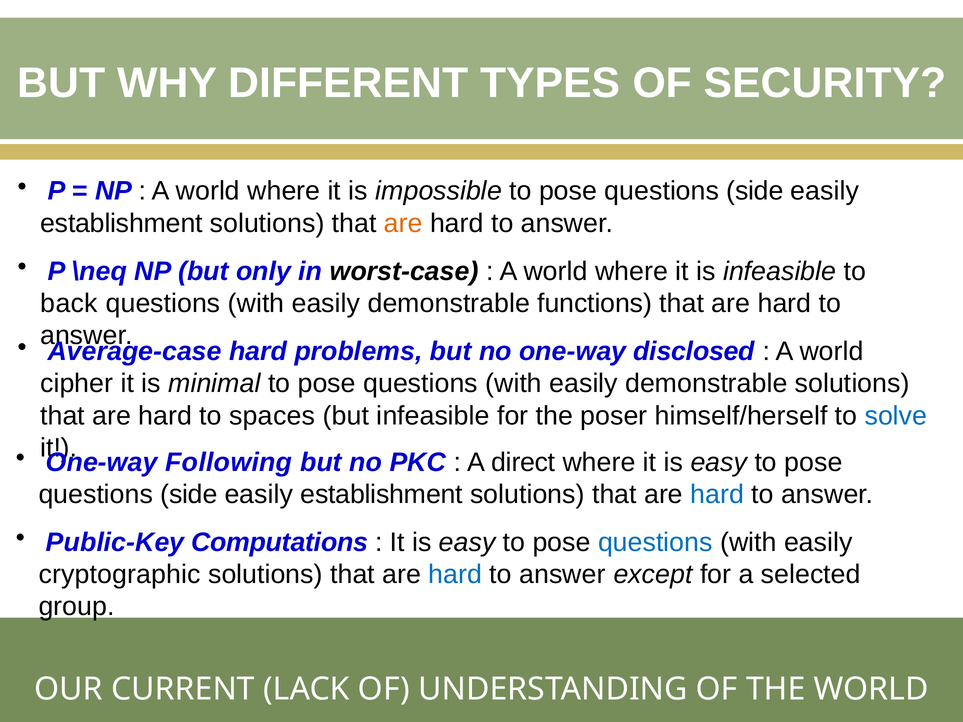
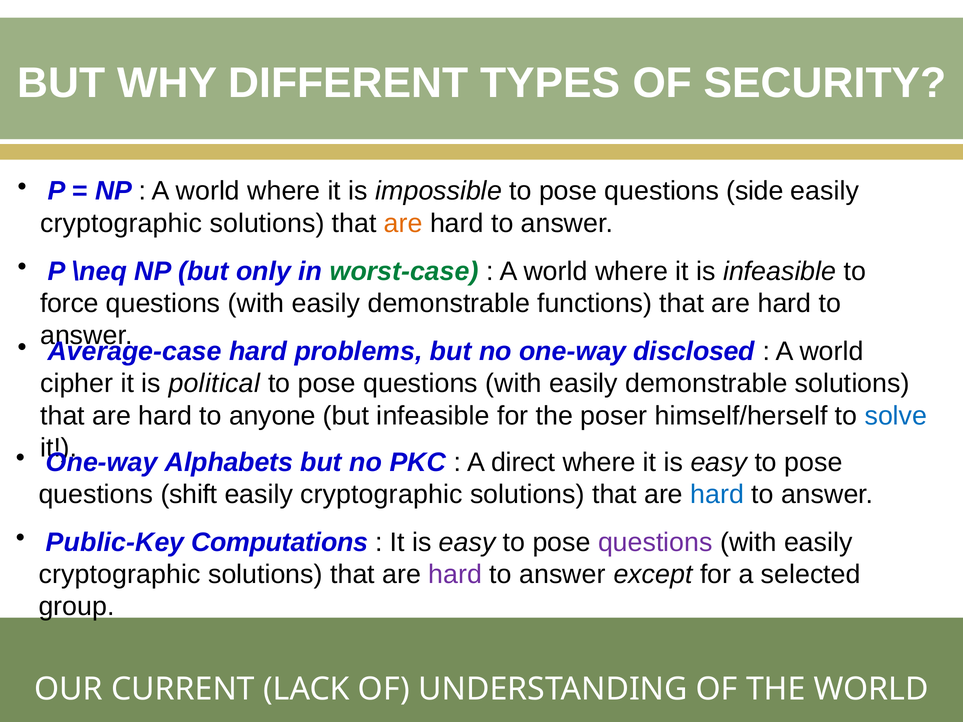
establishment at (121, 223): establishment -> cryptographic
worst-case colour: black -> green
back: back -> force
minimal: minimal -> political
spaces: spaces -> anyone
Following: Following -> Alphabets
side at (189, 494): side -> shift
establishment at (382, 494): establishment -> cryptographic
questions at (655, 543) colour: blue -> purple
hard at (455, 575) colour: blue -> purple
